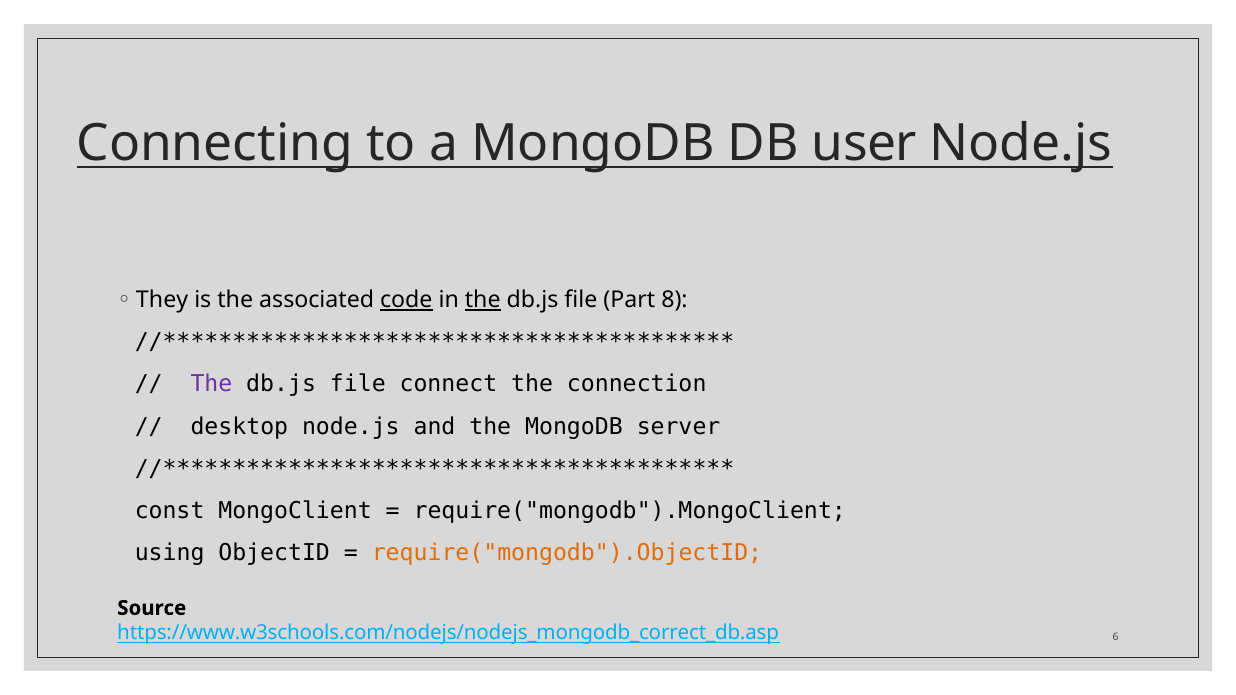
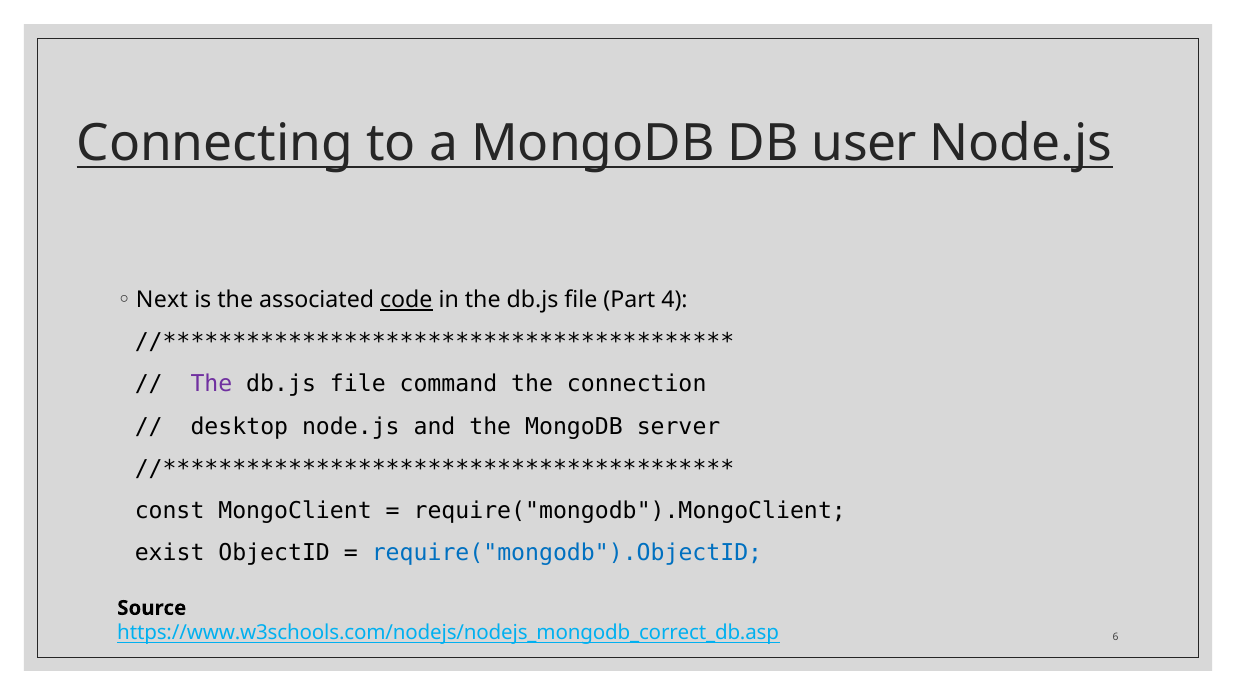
They: They -> Next
the at (483, 300) underline: present -> none
8: 8 -> 4
connect: connect -> command
using: using -> exist
require("mongodb").ObjectID colour: orange -> blue
